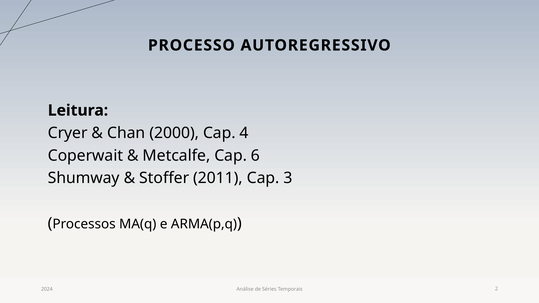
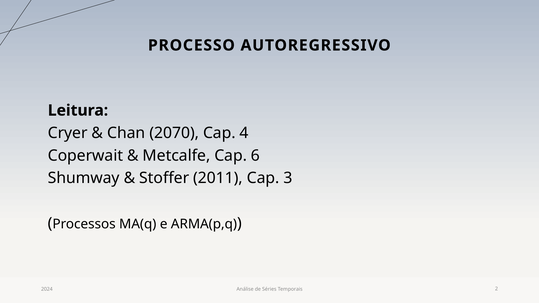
2000: 2000 -> 2070
